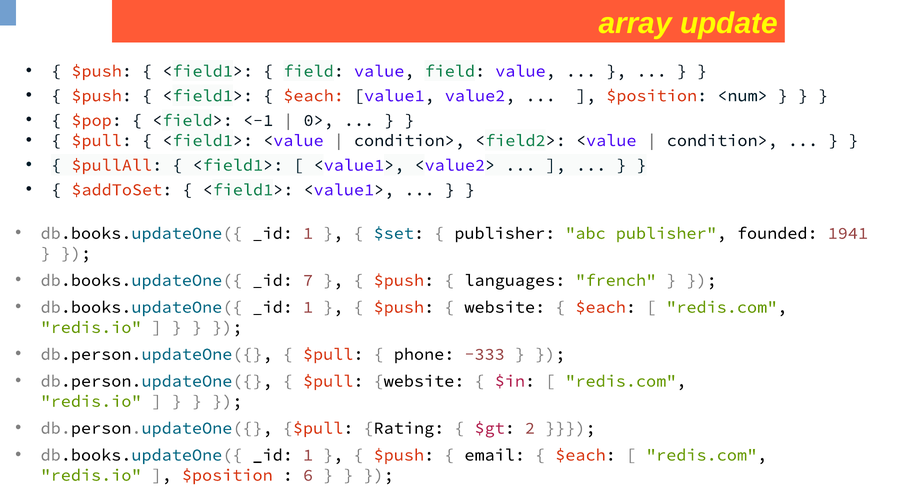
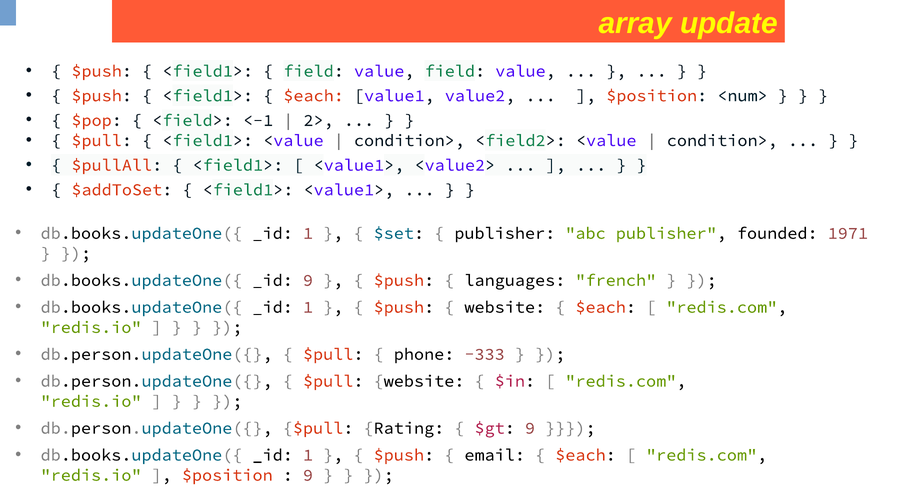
0>: 0> -> 2>
1941: 1941 -> 1971
_id 7: 7 -> 9
$gt 2: 2 -> 9
6 at (308, 476): 6 -> 9
